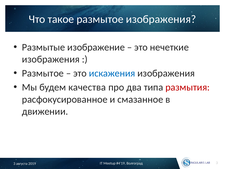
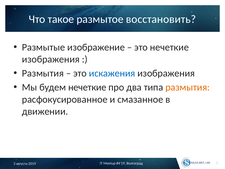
размытое изображения: изображения -> восстановить
Размытое at (43, 73): Размытое -> Размытия
будем качества: качества -> нечеткие
размытия at (188, 87) colour: red -> orange
